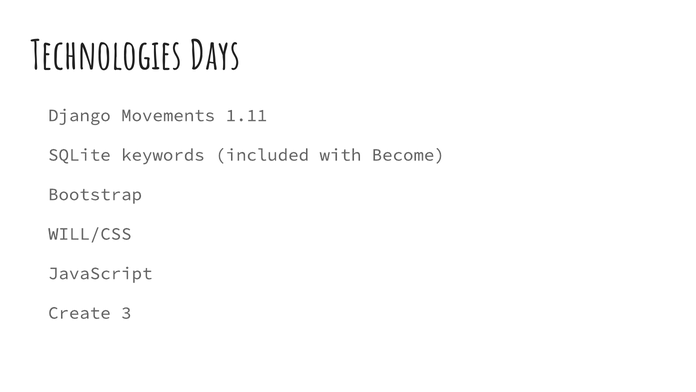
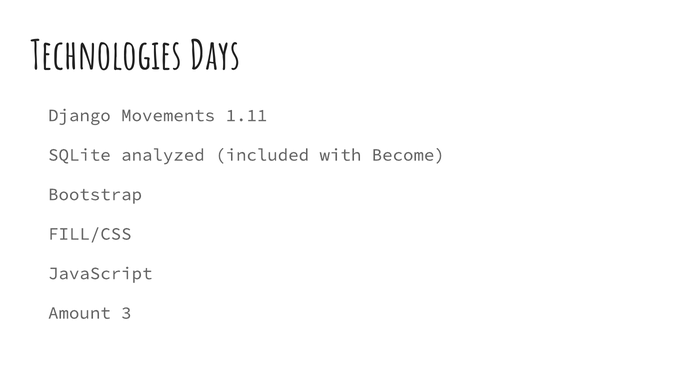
keywords: keywords -> analyzed
WILL/CSS: WILL/CSS -> FILL/CSS
Create: Create -> Amount
